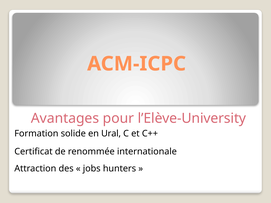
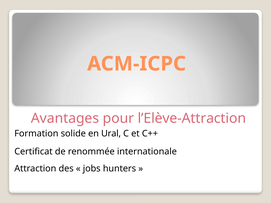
l’Elève-University: l’Elève-University -> l’Elève-Attraction
